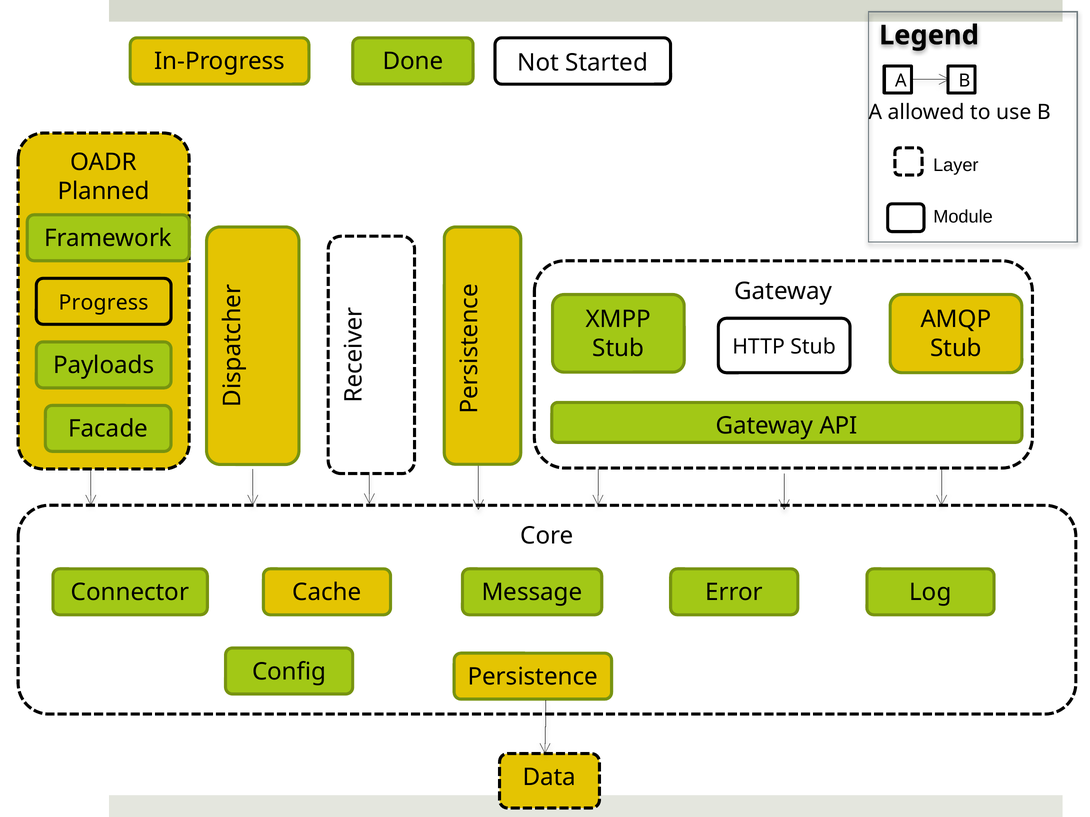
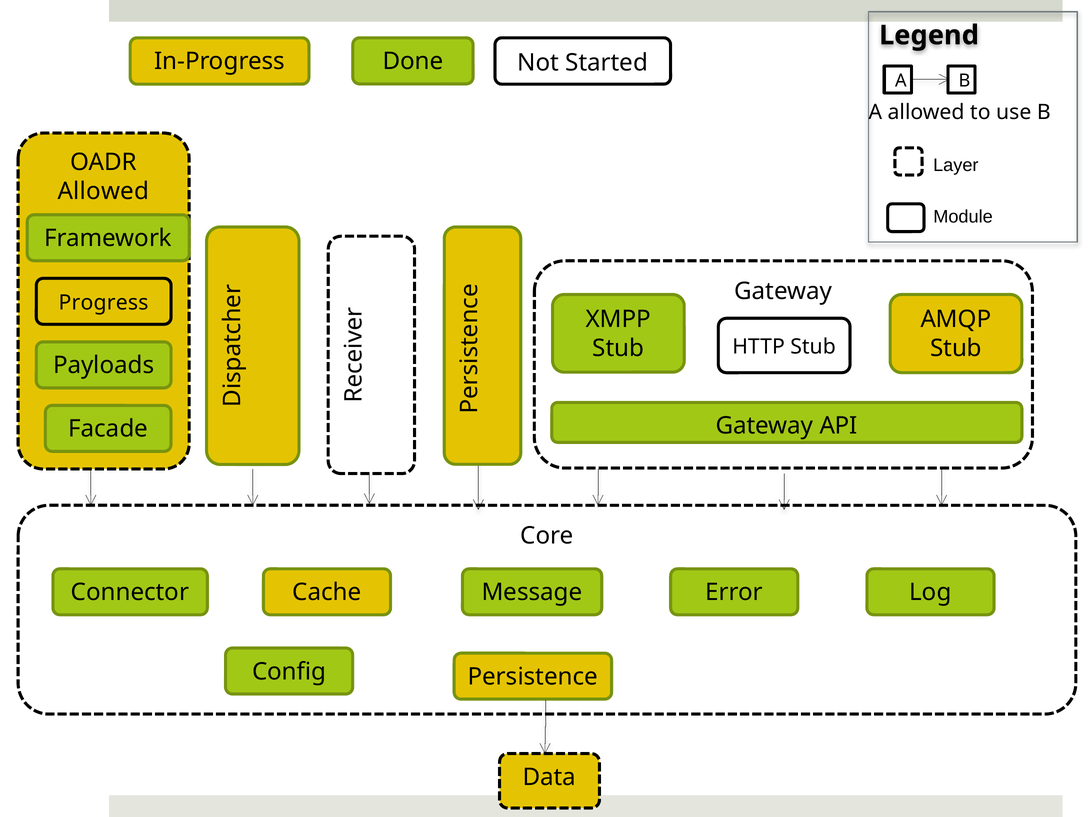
Planned at (104, 191): Planned -> Allowed
